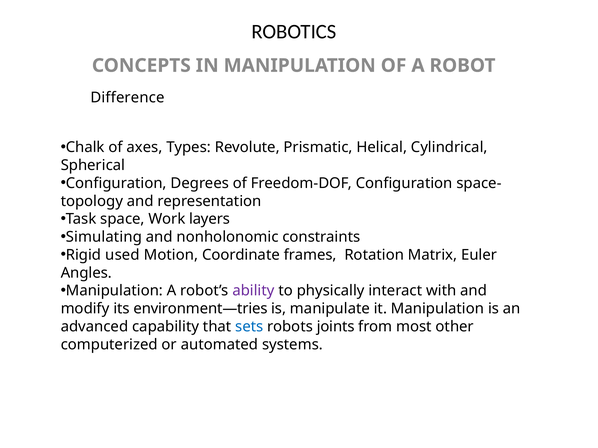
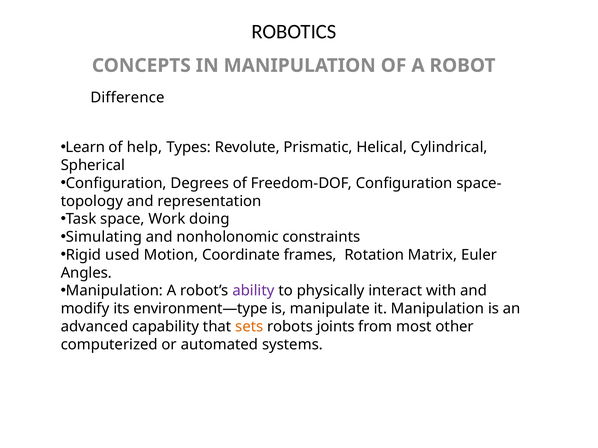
Chalk: Chalk -> Learn
axes: axes -> help
layers: layers -> doing
environment—tries: environment—tries -> environment—type
sets colour: blue -> orange
